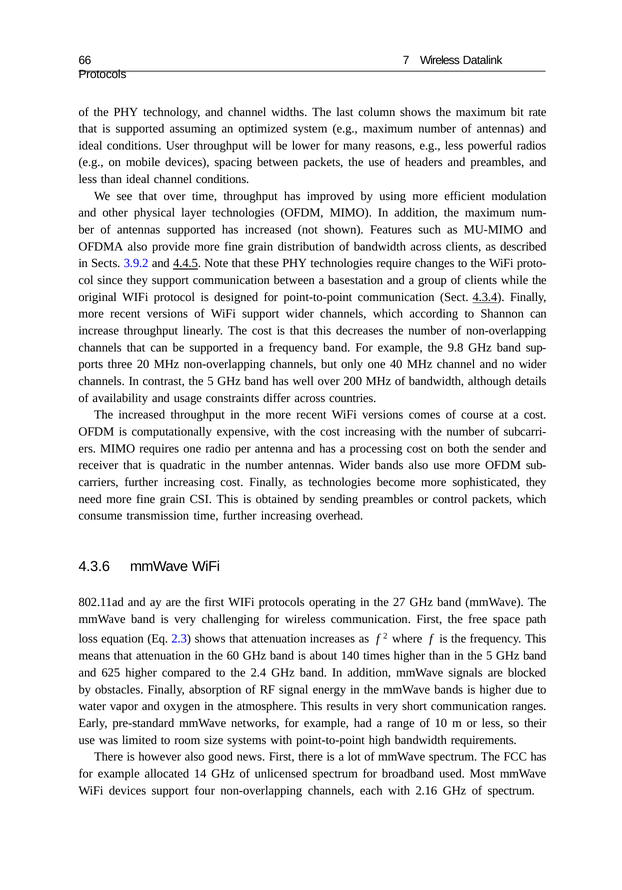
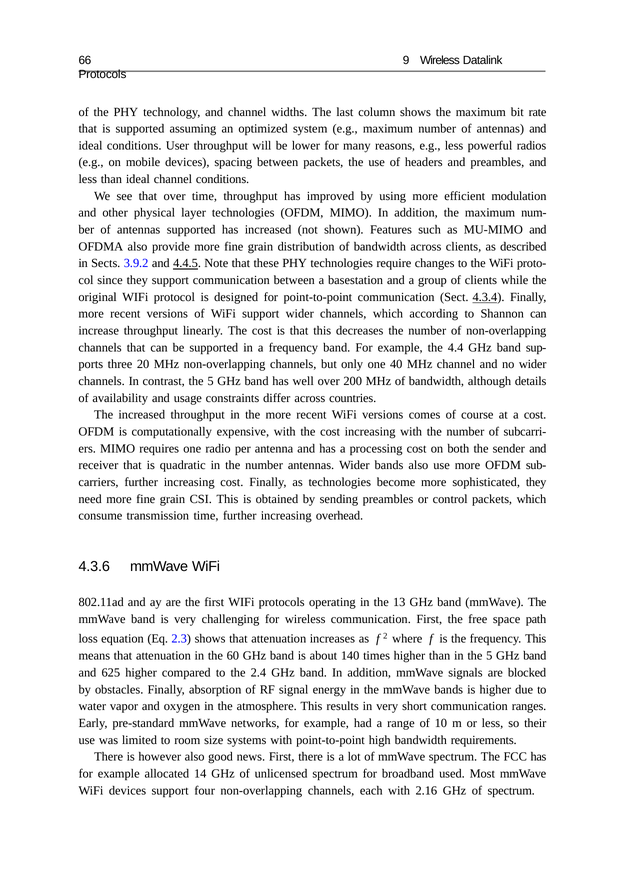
7: 7 -> 9
9.8: 9.8 -> 4.4
27: 27 -> 13
